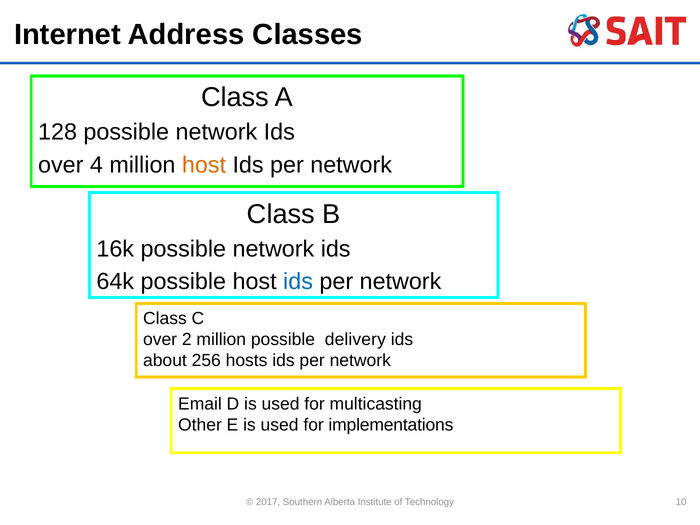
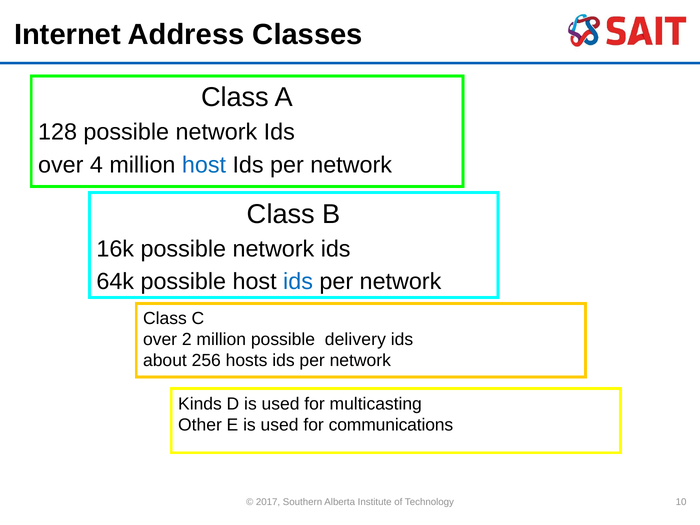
host at (204, 165) colour: orange -> blue
Email: Email -> Kinds
implementations: implementations -> communications
